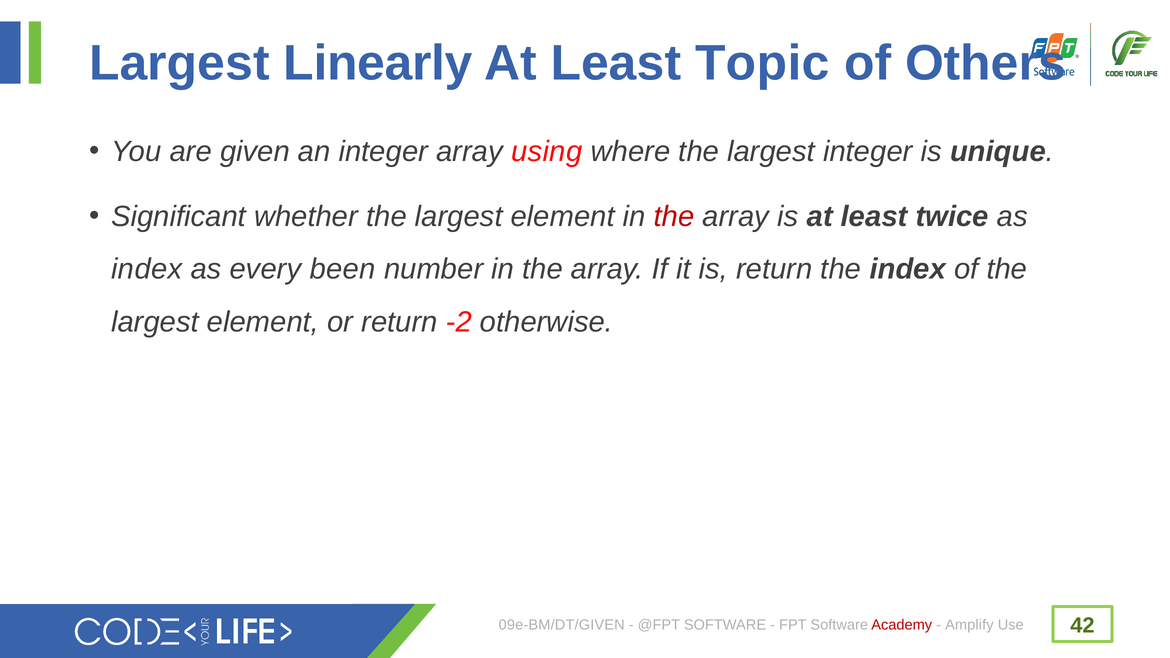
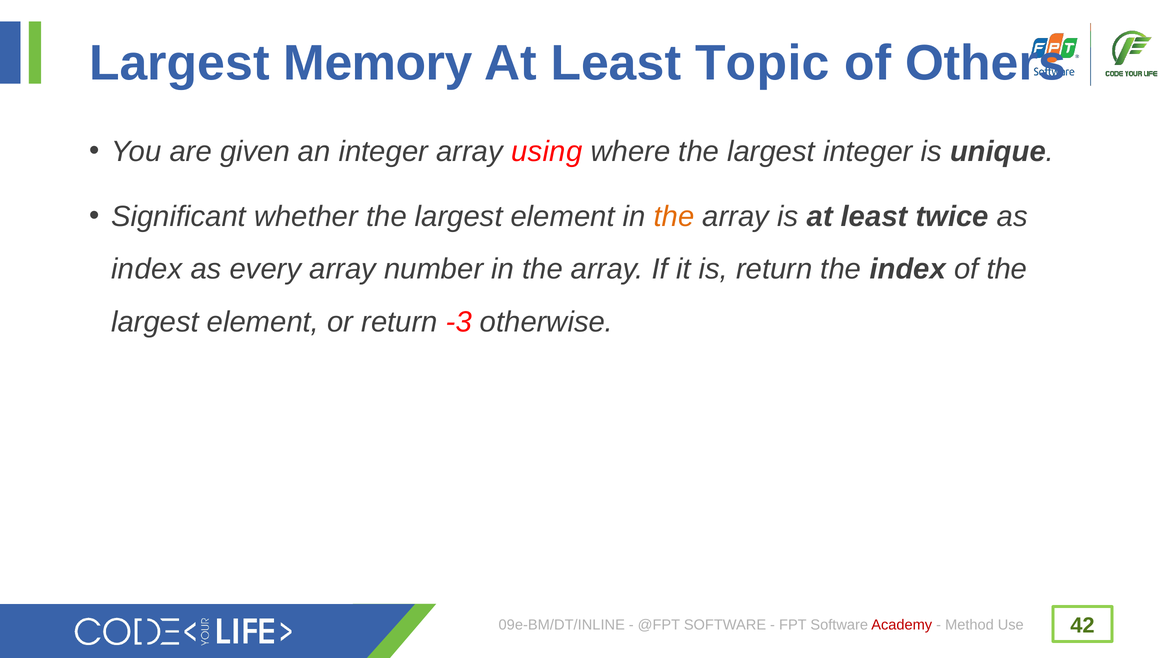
Linearly: Linearly -> Memory
the at (674, 217) colour: red -> orange
every been: been -> array
-2: -2 -> -3
09e-BM/DT/GIVEN: 09e-BM/DT/GIVEN -> 09e-BM/DT/INLINE
Amplify: Amplify -> Method
